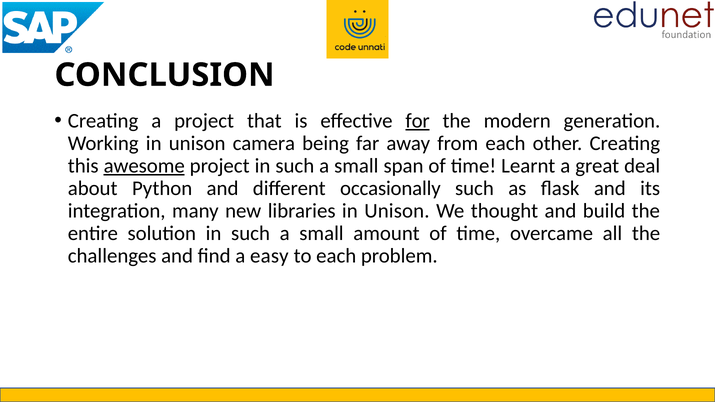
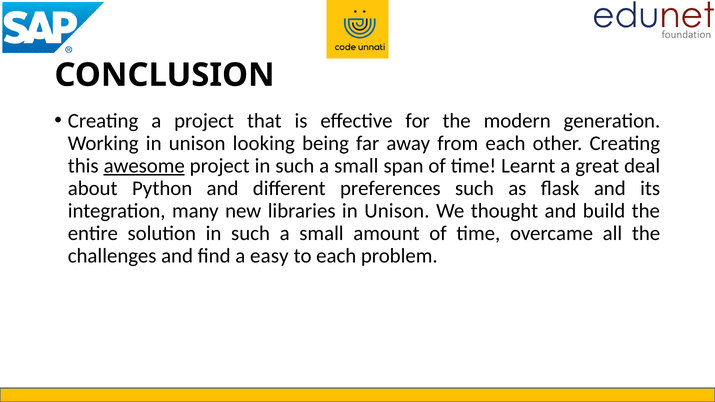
for underline: present -> none
camera: camera -> looking
occasionally: occasionally -> preferences
